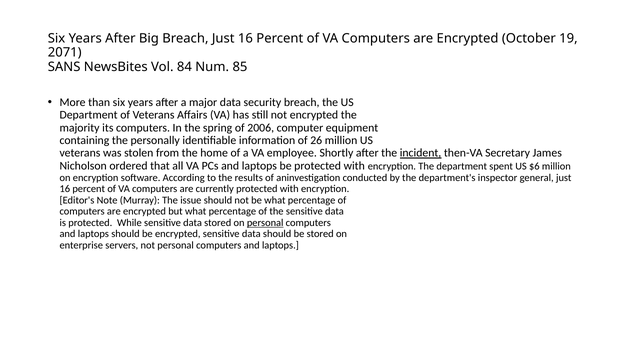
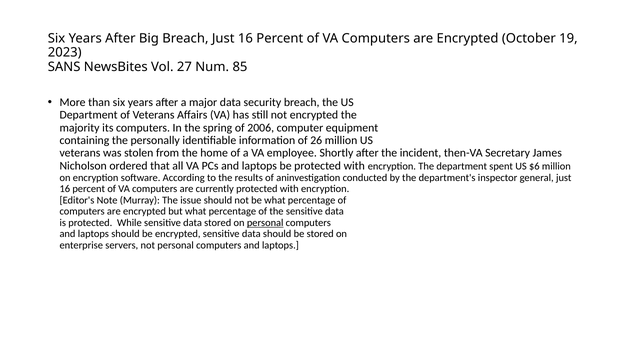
2071: 2071 -> 2023
84: 84 -> 27
incident underline: present -> none
